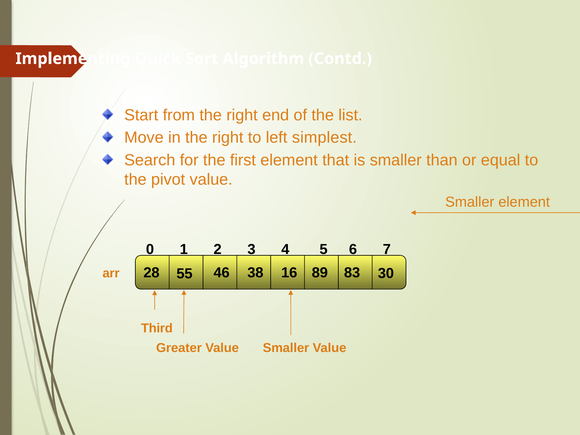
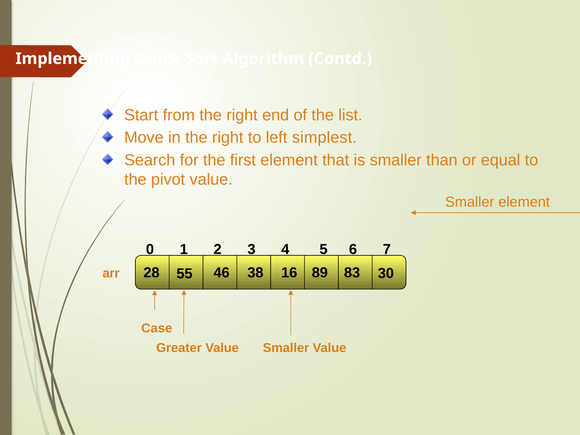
Third: Third -> Case
